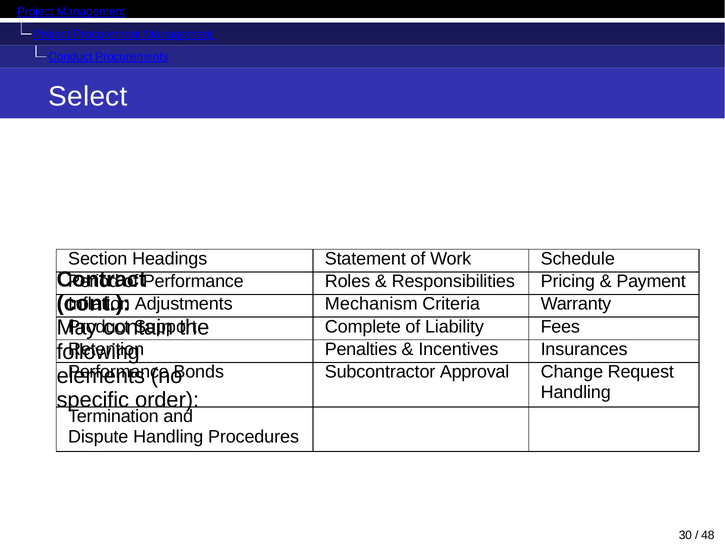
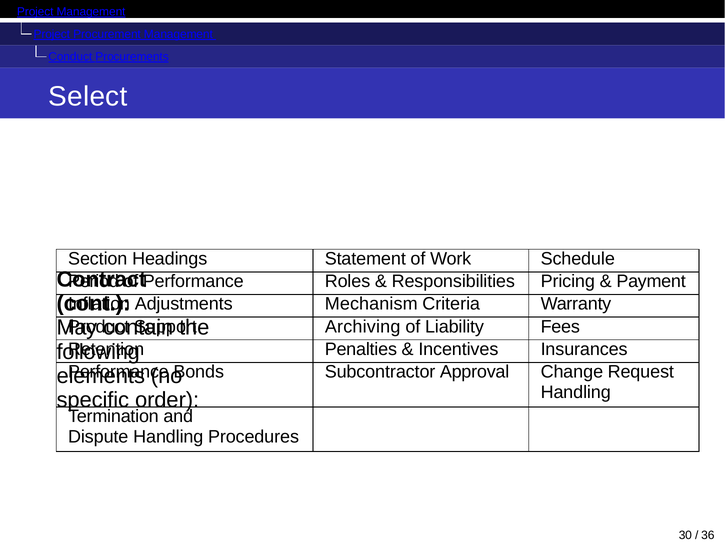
Complete: Complete -> Archiving
48: 48 -> 36
